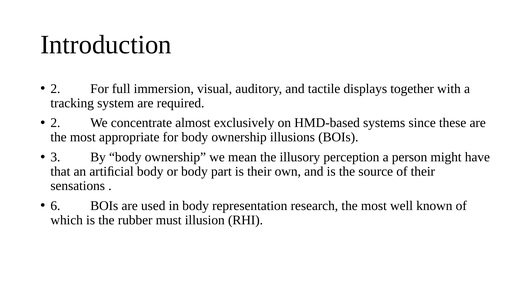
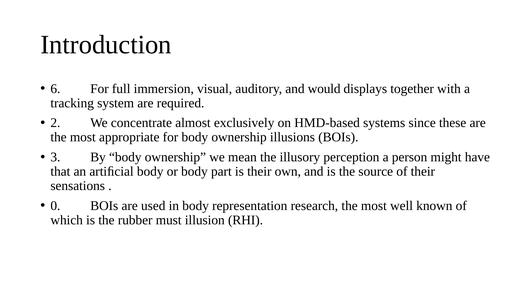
2 at (55, 89): 2 -> 6
tactile: tactile -> would
6: 6 -> 0
